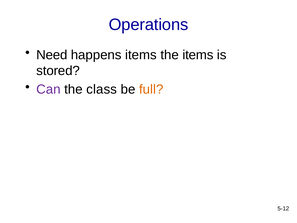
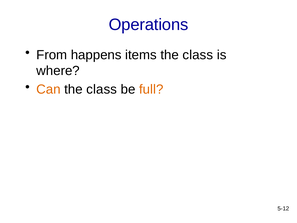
Need: Need -> From
items at (198, 55): items -> class
stored: stored -> where
Can colour: purple -> orange
